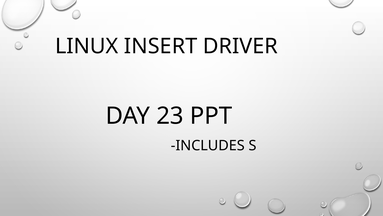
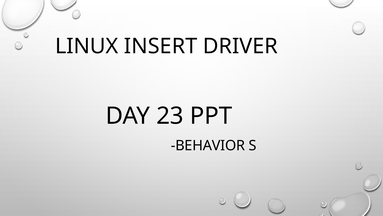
INCLUDES: INCLUDES -> BEHAVIOR
